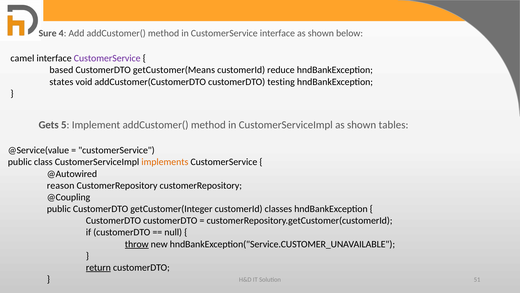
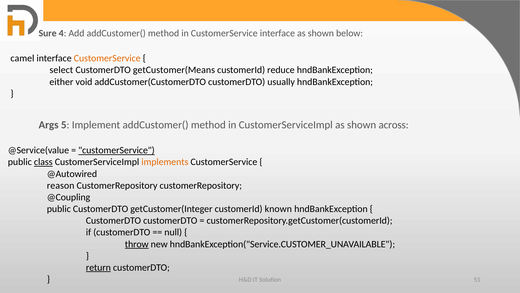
CustomerService at (107, 58) colour: purple -> orange
based: based -> select
states: states -> either
testing: testing -> usually
Gets: Gets -> Args
tables: tables -> across
customerService at (116, 150) underline: none -> present
class underline: none -> present
classes: classes -> known
